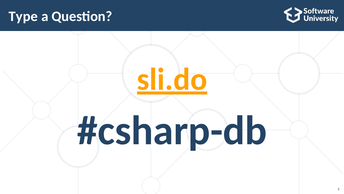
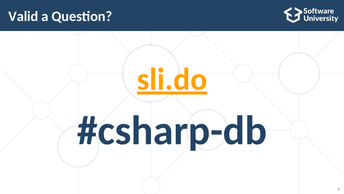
Type: Type -> Valid
